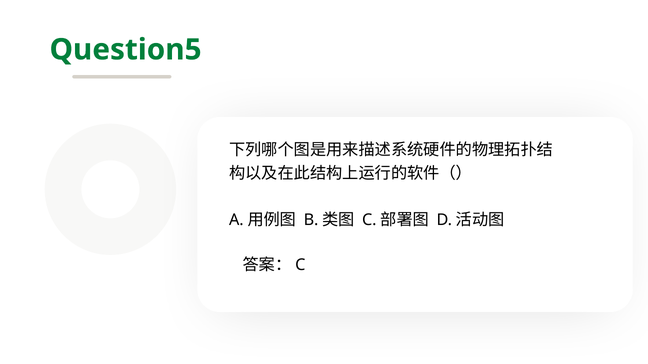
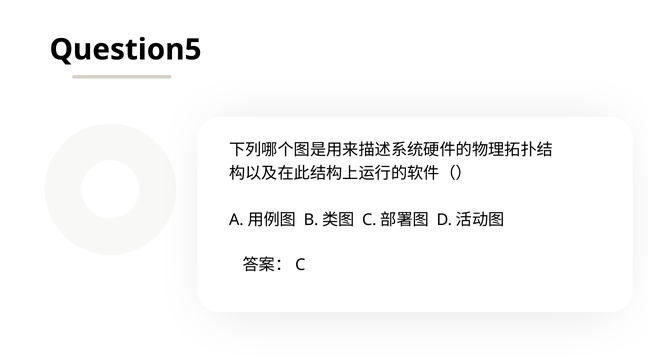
Question5 colour: green -> black
